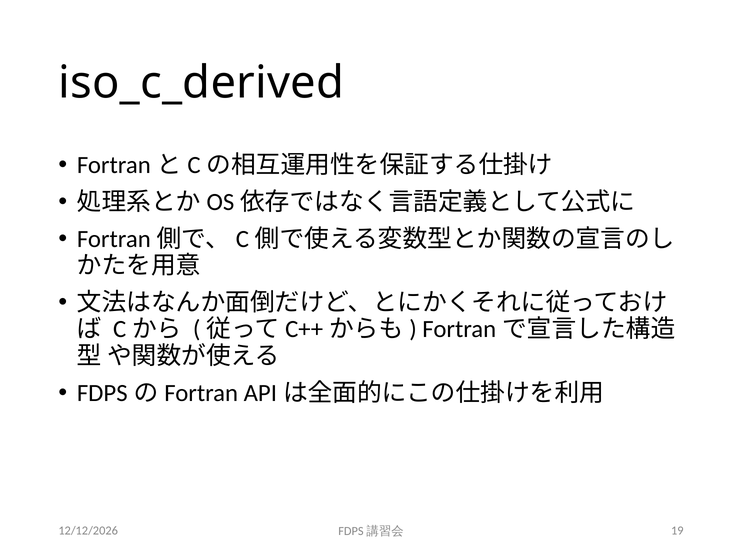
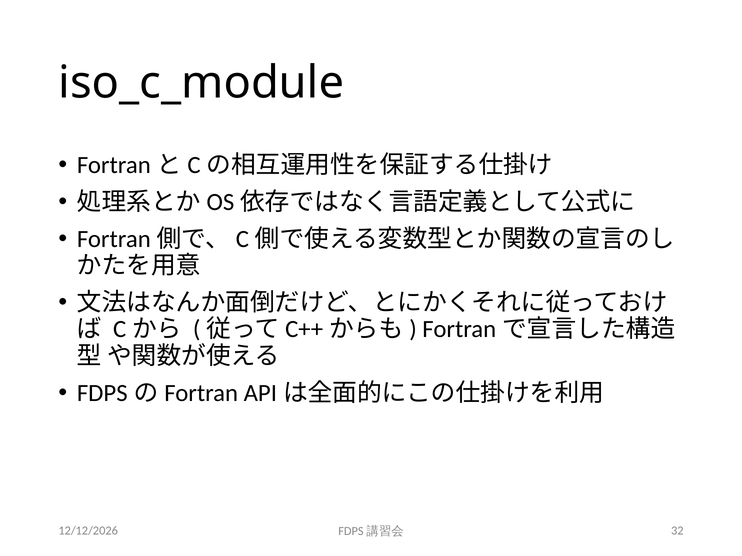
iso_c_derived: iso_c_derived -> iso_c_module
19: 19 -> 32
